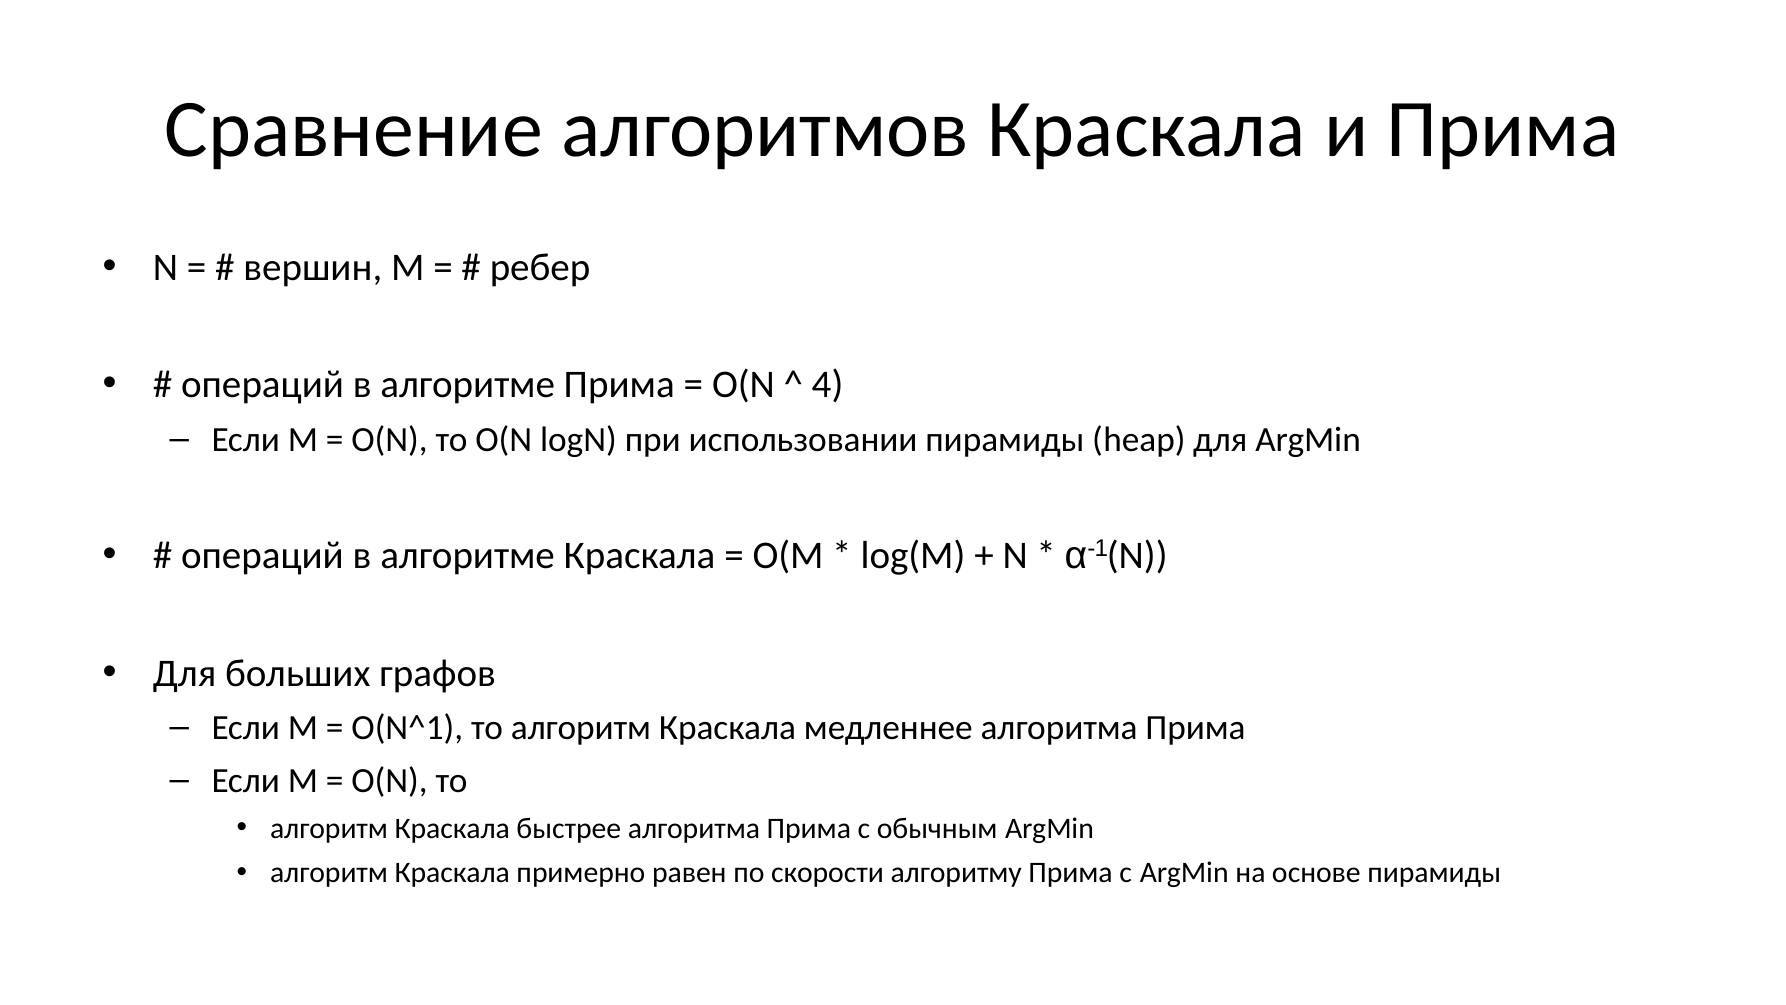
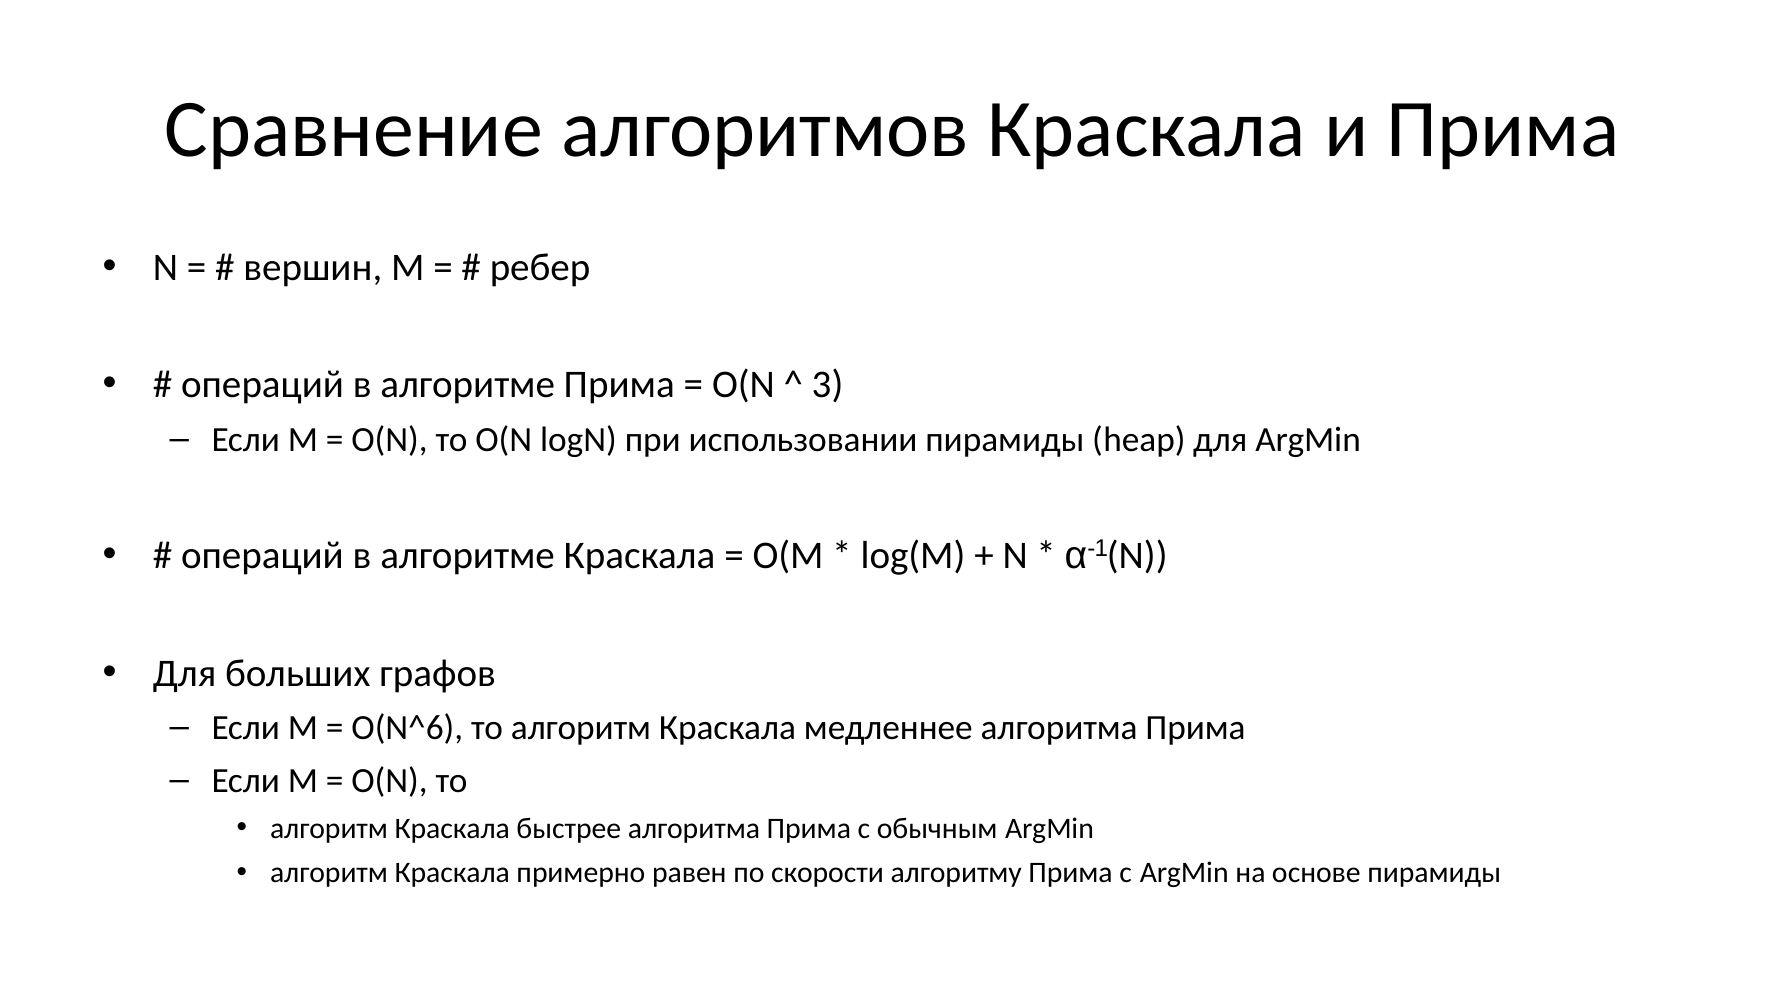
4: 4 -> 3
O(N^1: O(N^1 -> O(N^6
